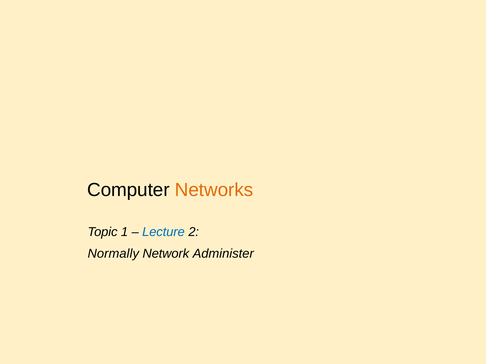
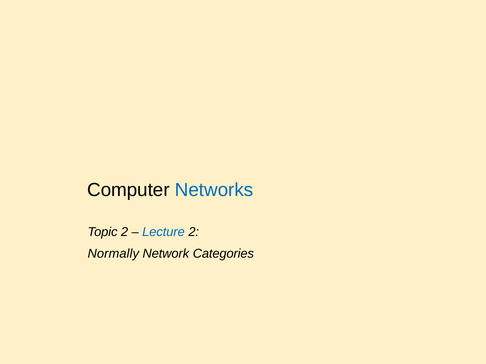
Networks colour: orange -> blue
Topic 1: 1 -> 2
Administer: Administer -> Categories
